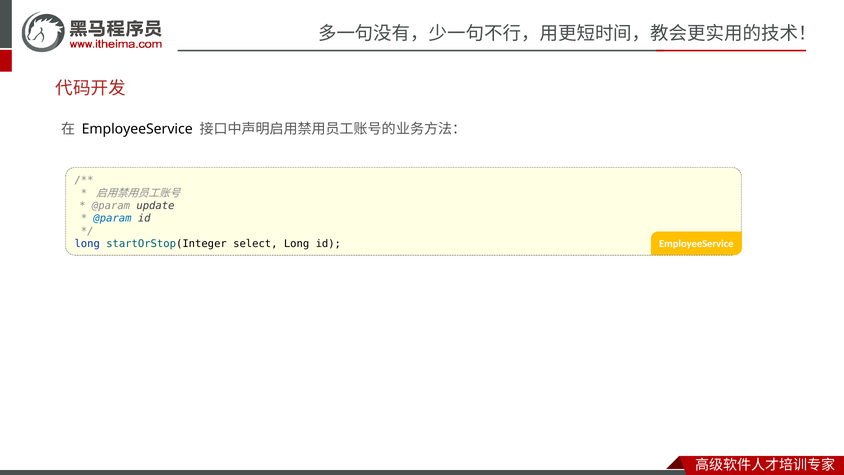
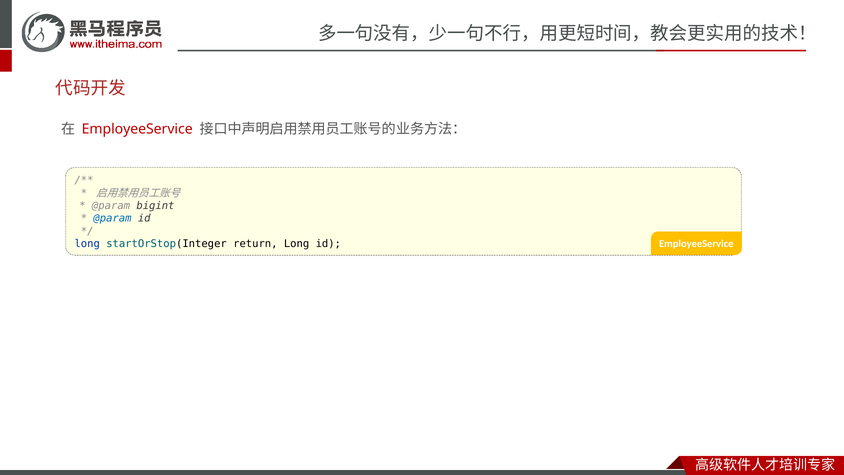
EmployeeService at (137, 129) colour: black -> red
update: update -> bigint
select: select -> return
